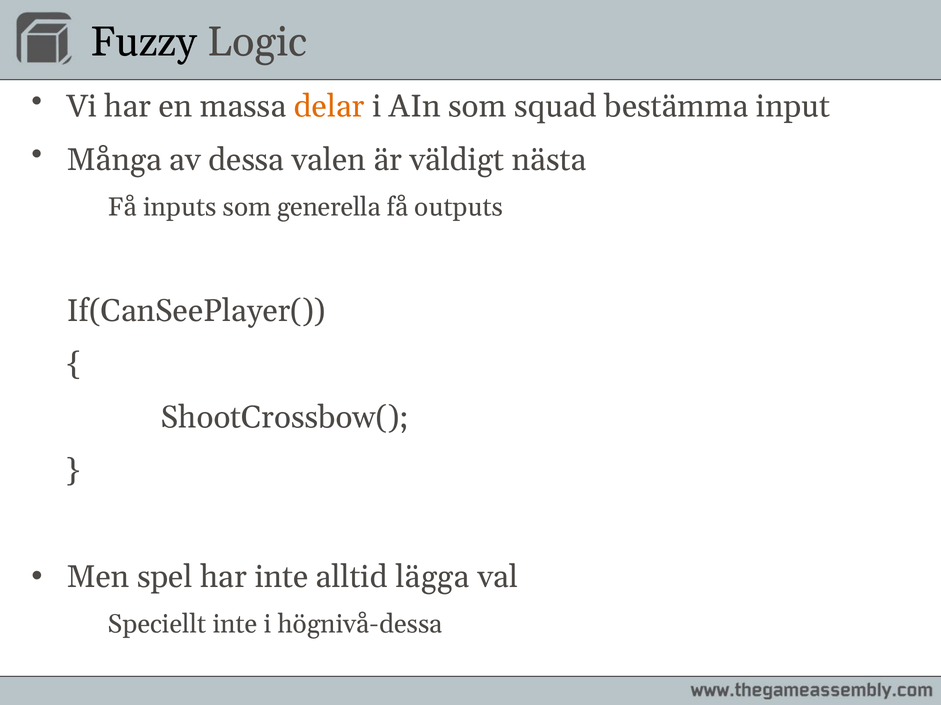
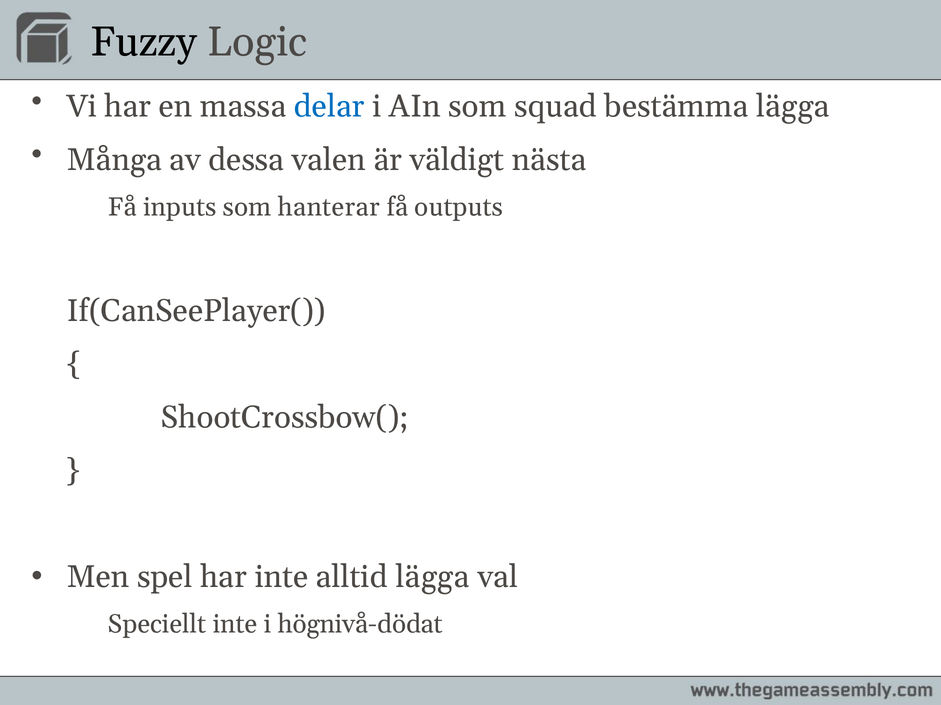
delar colour: orange -> blue
bestämma input: input -> lägga
generella: generella -> hanterar
högnivå-dessa: högnivå-dessa -> högnivå-dödat
